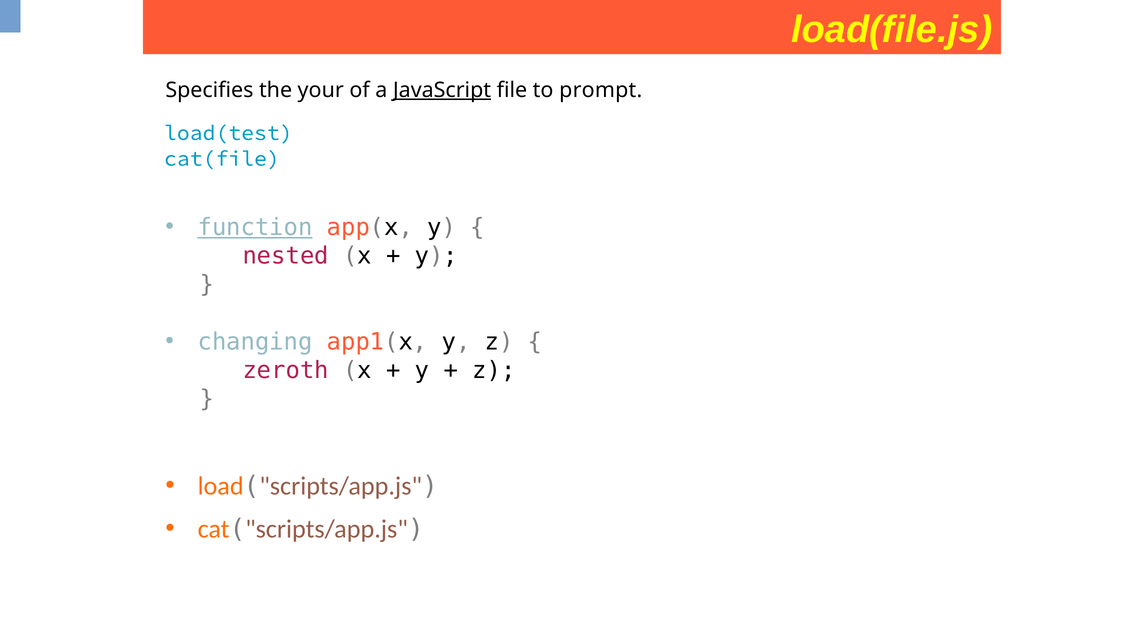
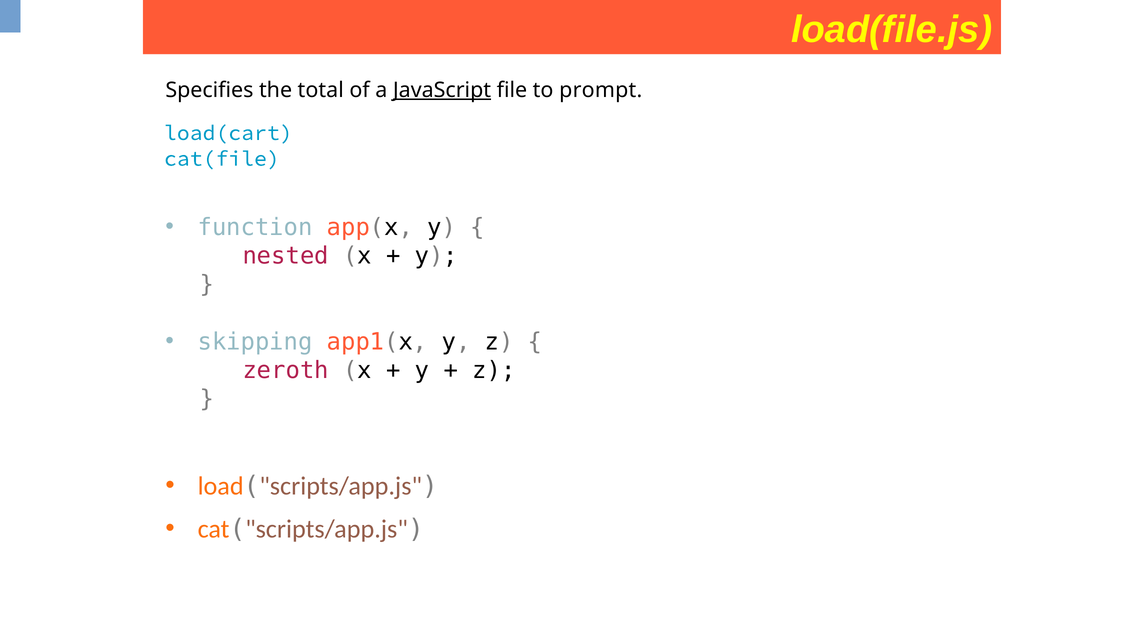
your: your -> total
load(test: load(test -> load(cart
function underline: present -> none
changing: changing -> skipping
